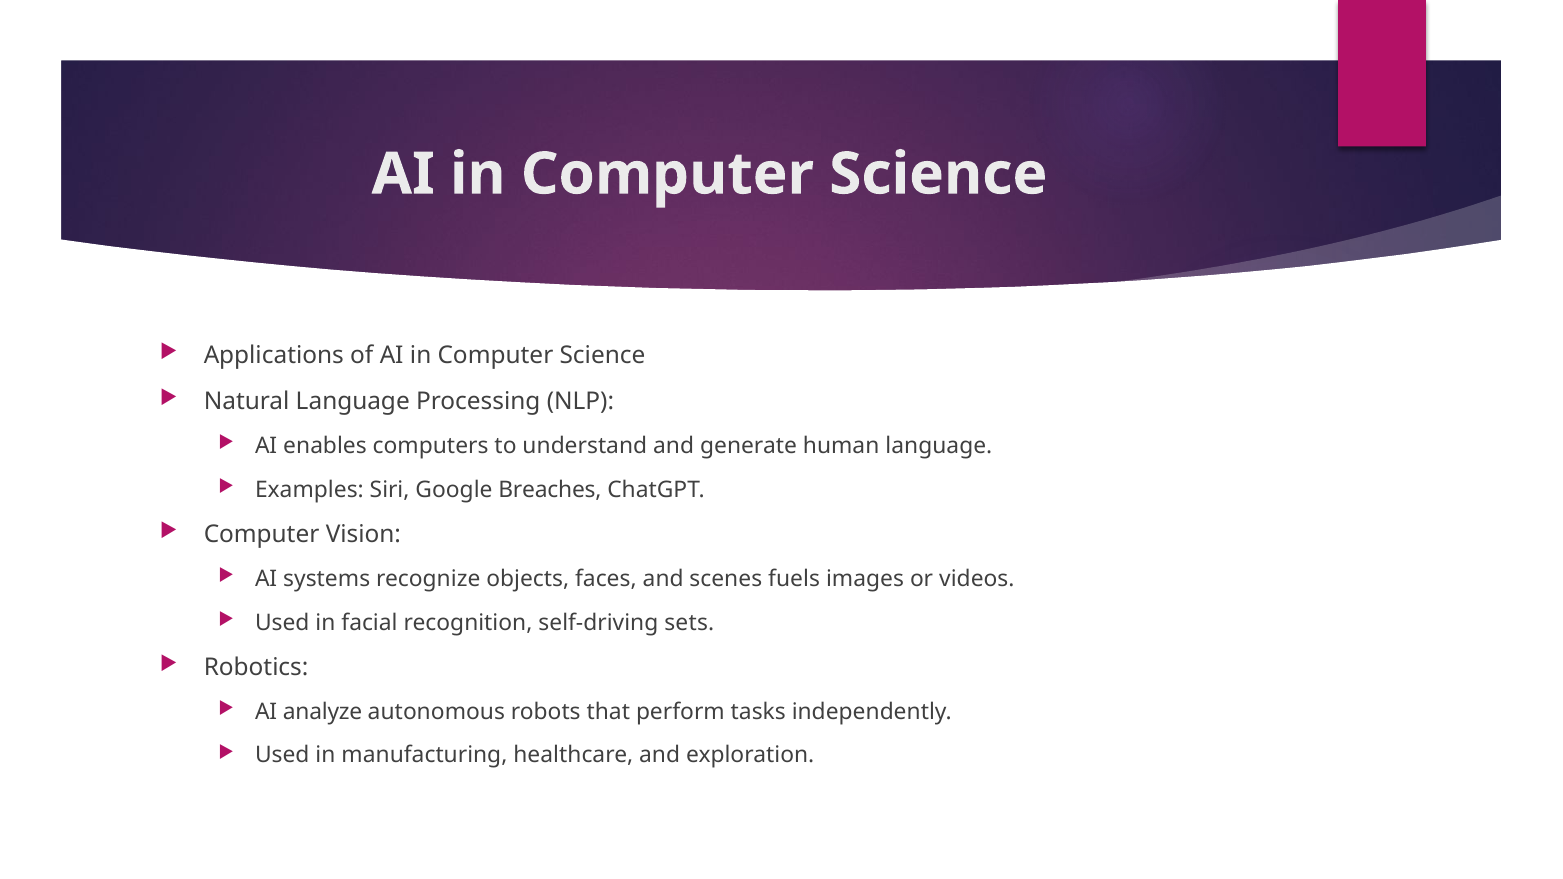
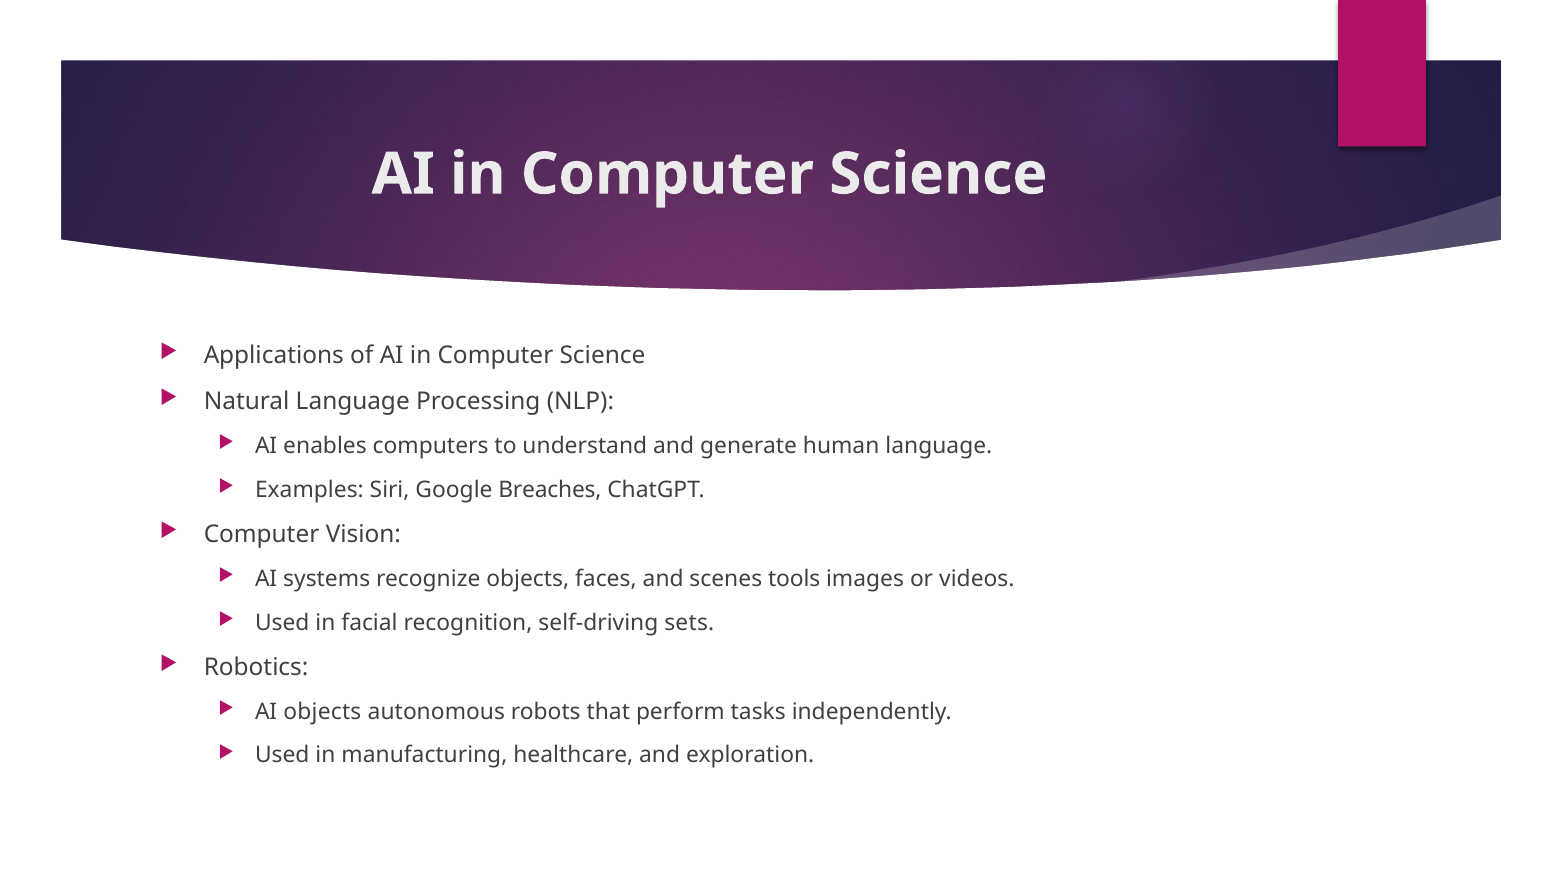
fuels: fuels -> tools
AI analyze: analyze -> objects
